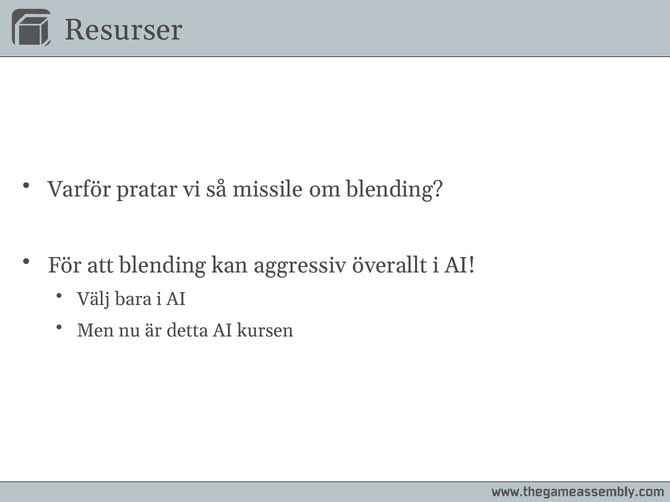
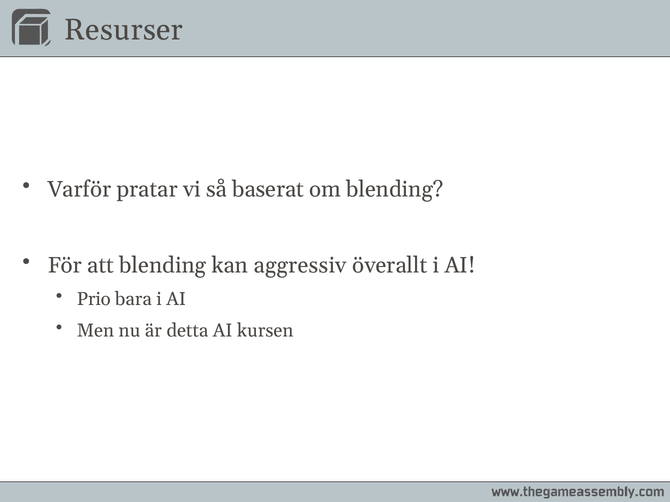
missile: missile -> baserat
Välj: Välj -> Prio
